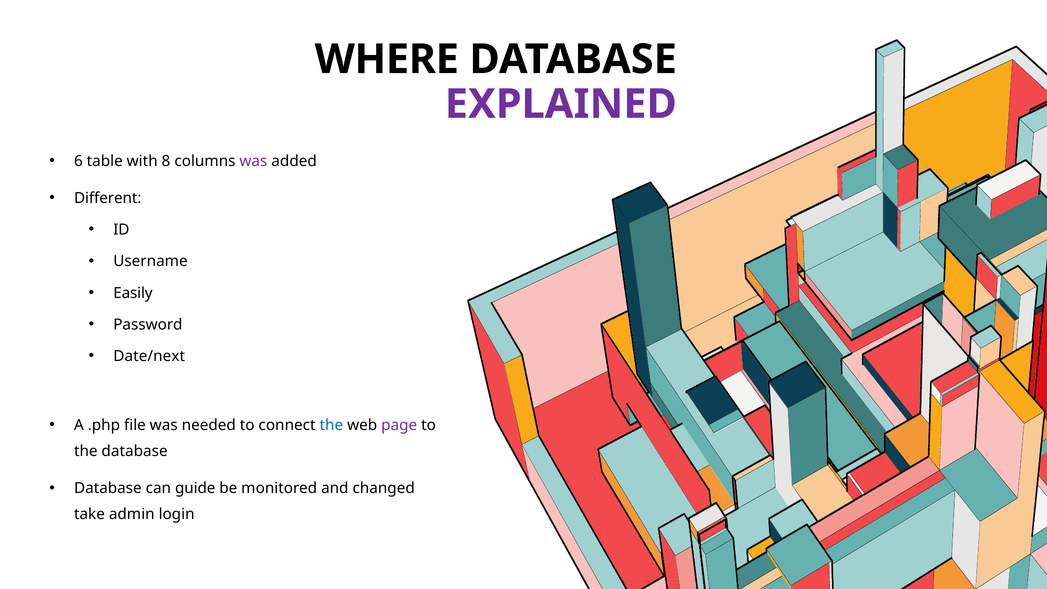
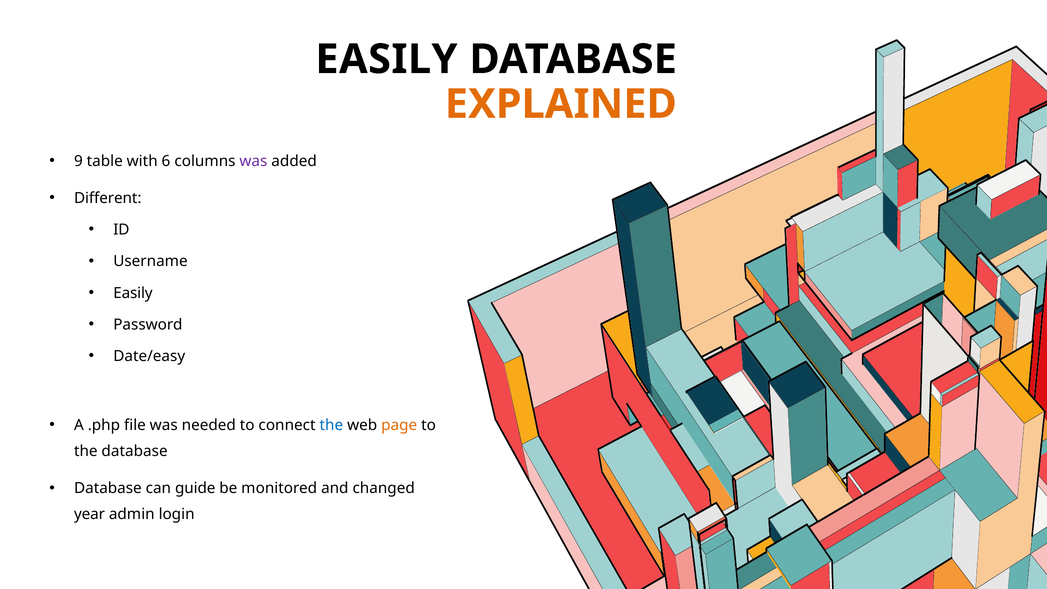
WHERE at (387, 59): WHERE -> EASILY
EXPLAINED colour: purple -> orange
6: 6 -> 9
8: 8 -> 6
Date/next: Date/next -> Date/easy
page colour: purple -> orange
take: take -> year
